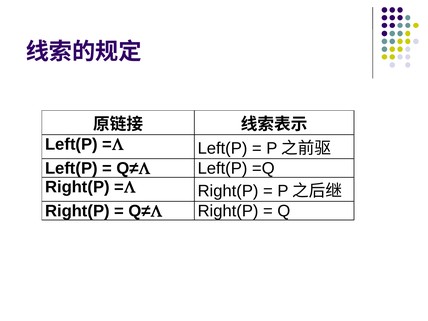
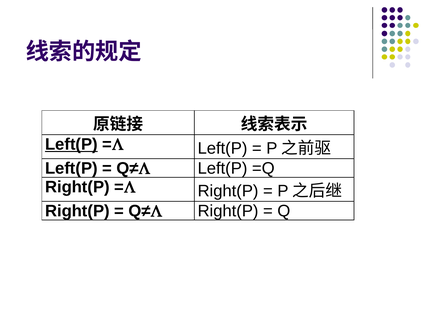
Left(P at (71, 144) underline: none -> present
